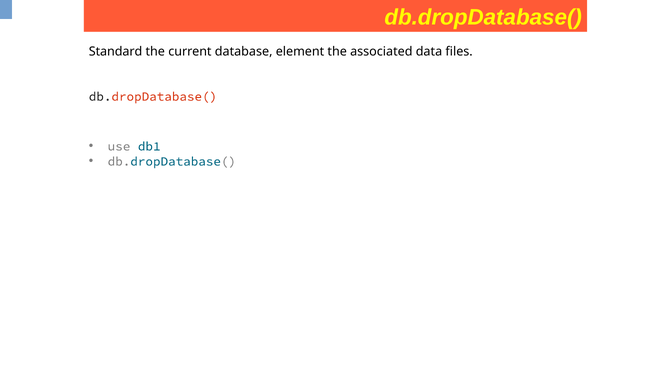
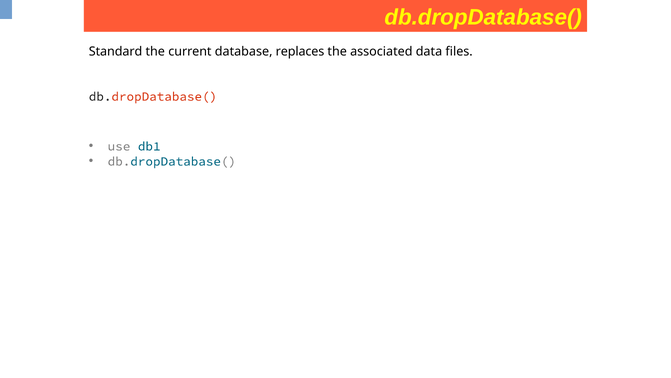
element: element -> replaces
